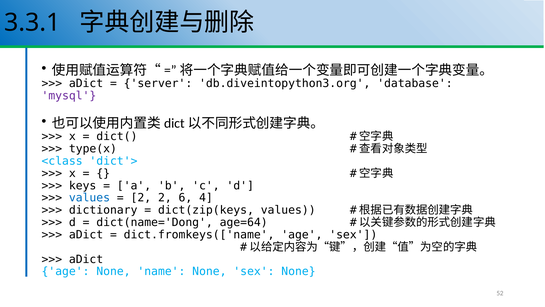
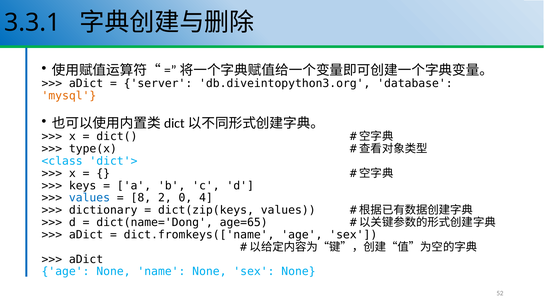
mysql colour: purple -> orange
2 at (141, 198): 2 -> 8
6: 6 -> 0
age=64: age=64 -> age=65
